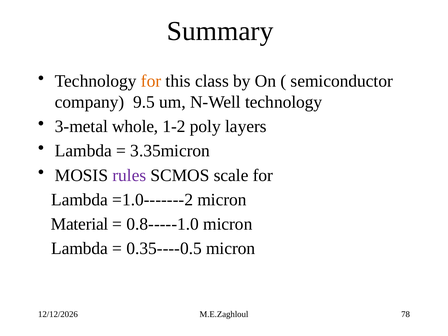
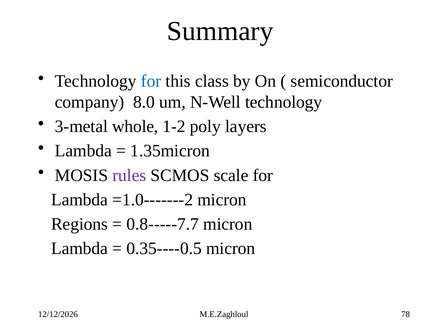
for at (151, 81) colour: orange -> blue
9.5: 9.5 -> 8.0
3.35micron: 3.35micron -> 1.35micron
Material: Material -> Regions
0.8-----1.0: 0.8-----1.0 -> 0.8-----7.7
